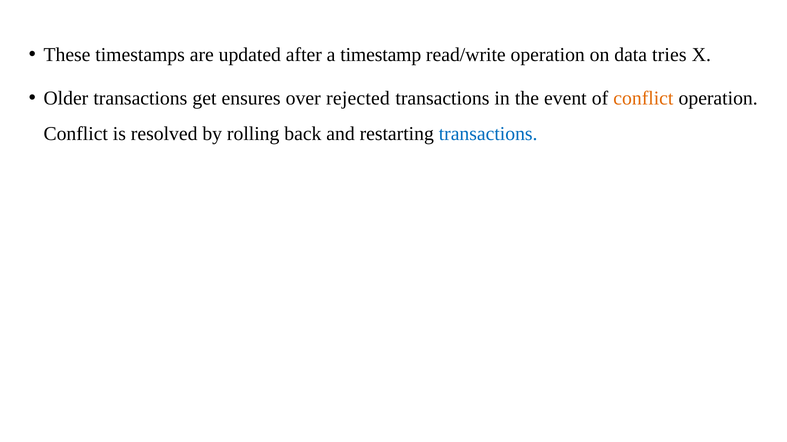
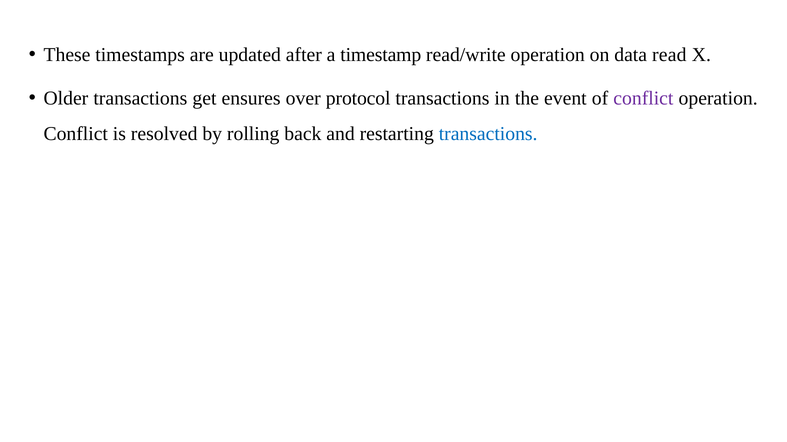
tries: tries -> read
rejected: rejected -> protocol
conflict at (643, 99) colour: orange -> purple
